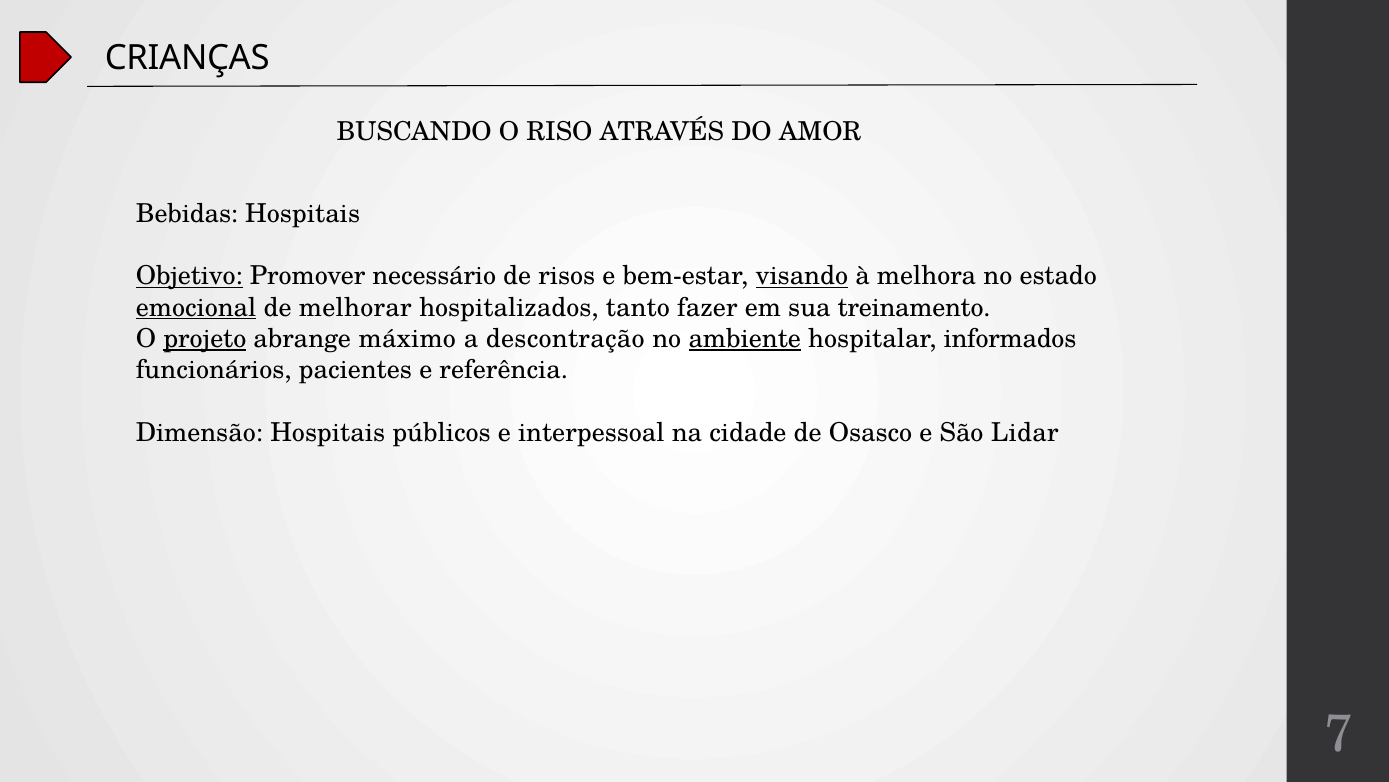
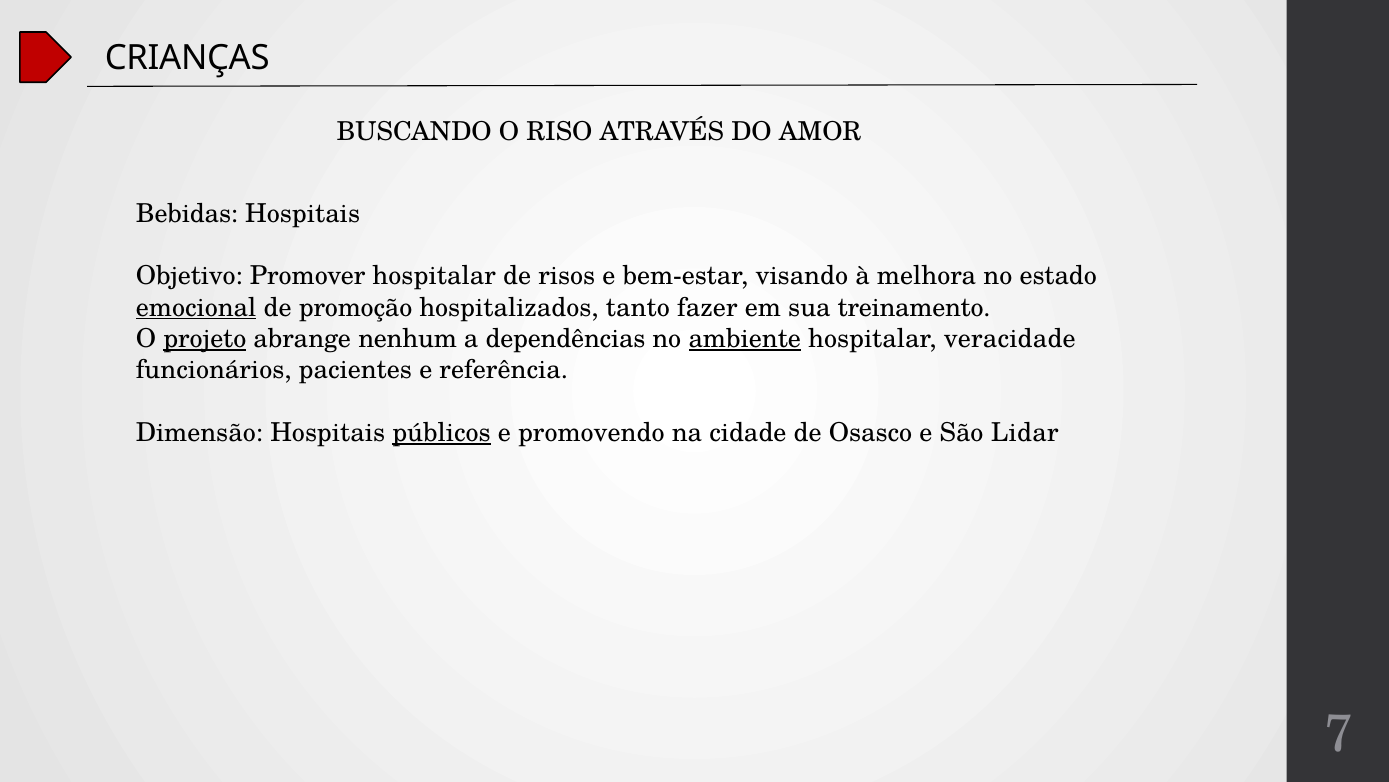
Objetivo underline: present -> none
Promover necessário: necessário -> hospitalar
visando underline: present -> none
melhorar: melhorar -> promoção
máximo: máximo -> nenhum
descontração: descontração -> dependências
informados: informados -> veracidade
públicos underline: none -> present
interpessoal: interpessoal -> promovendo
